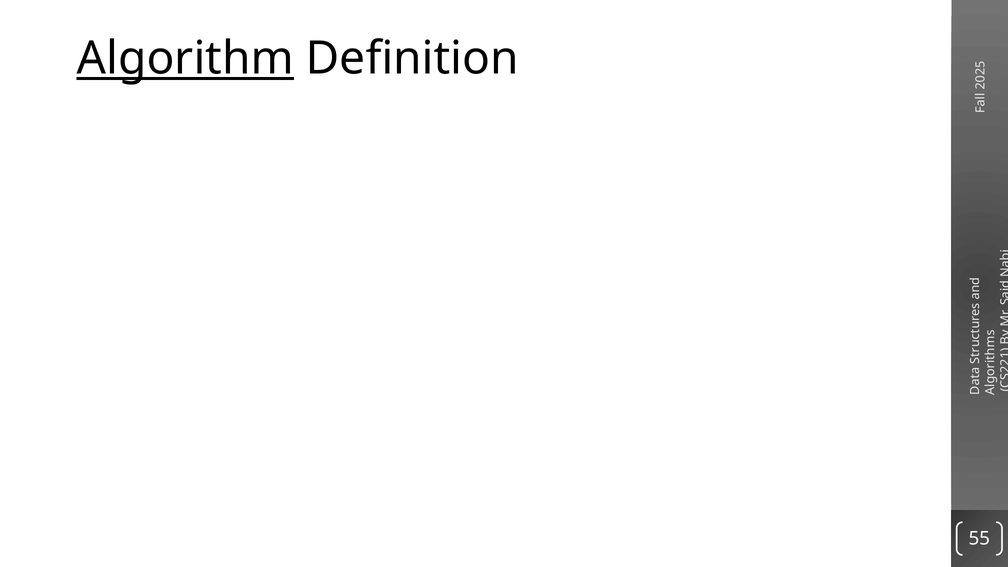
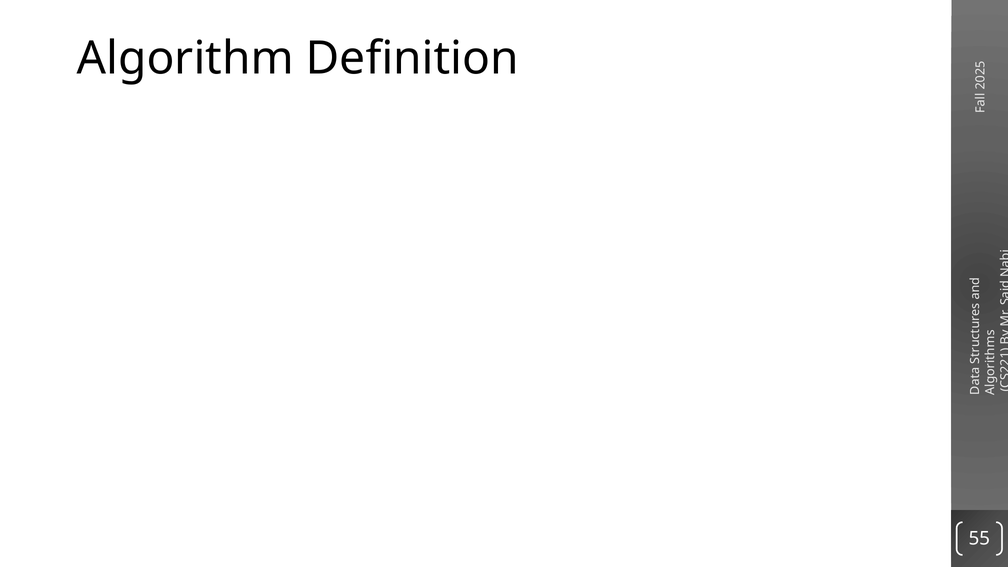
Algorithm underline: present -> none
